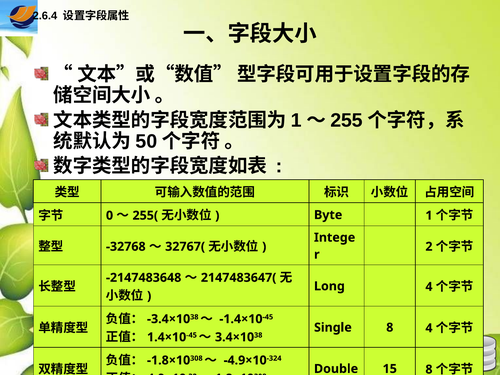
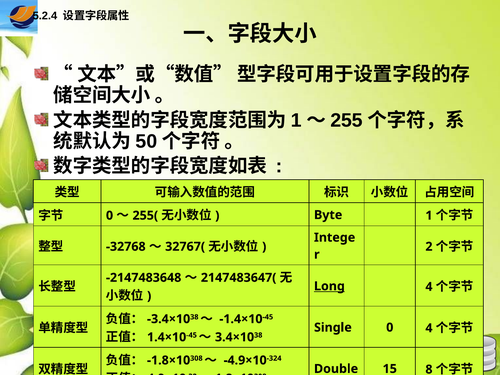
2.6.4: 2.6.4 -> 5.2.4
Long underline: none -> present
Single 8: 8 -> 0
